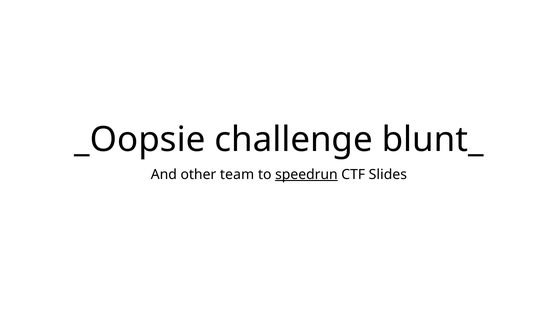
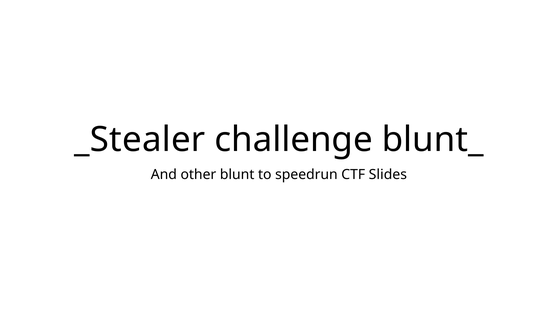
_Oopsie: _Oopsie -> _Stealer
team: team -> blunt
speedrun underline: present -> none
